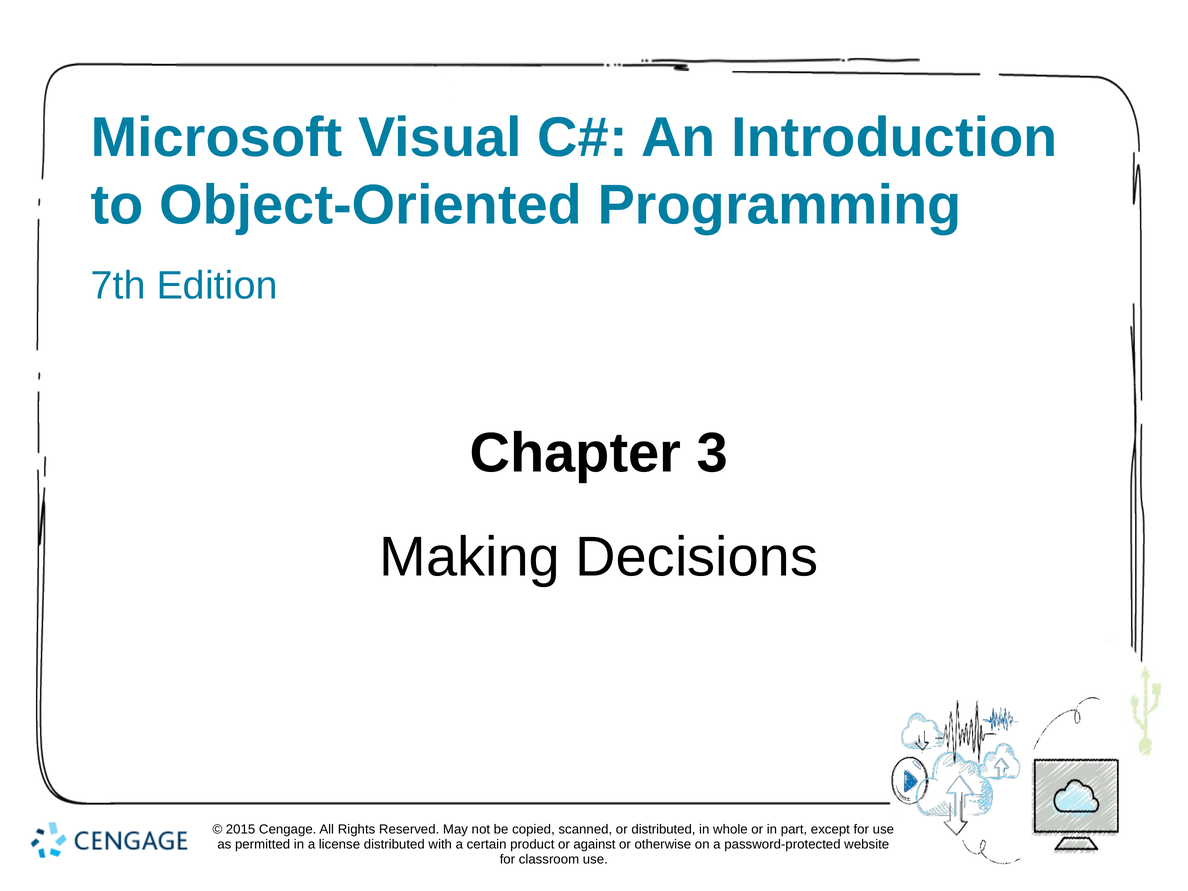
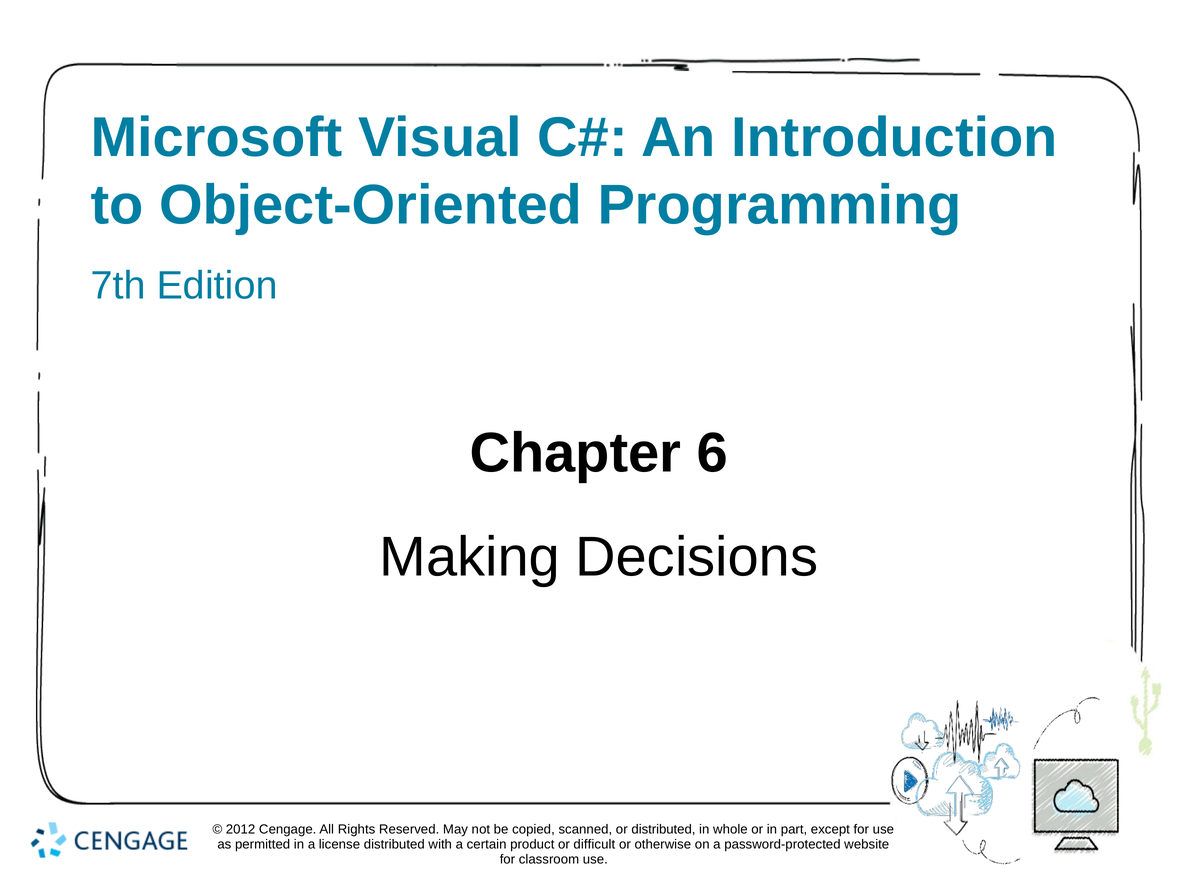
3: 3 -> 6
2015: 2015 -> 2012
against: against -> difficult
